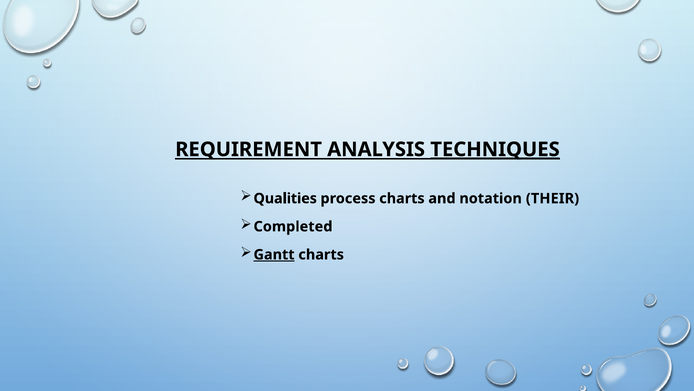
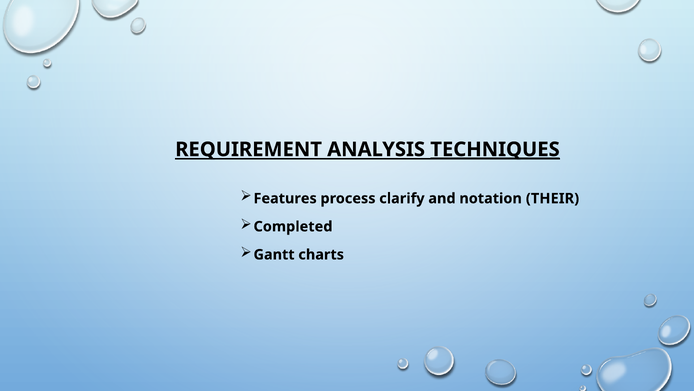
Qualities: Qualities -> Features
process charts: charts -> clarify
Gantt underline: present -> none
